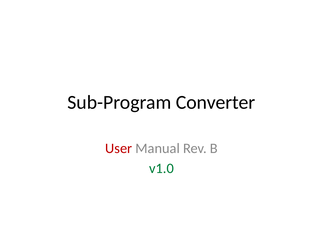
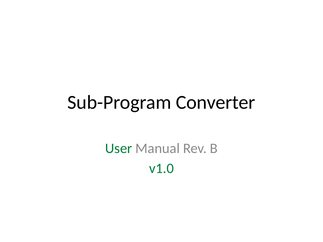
User colour: red -> green
